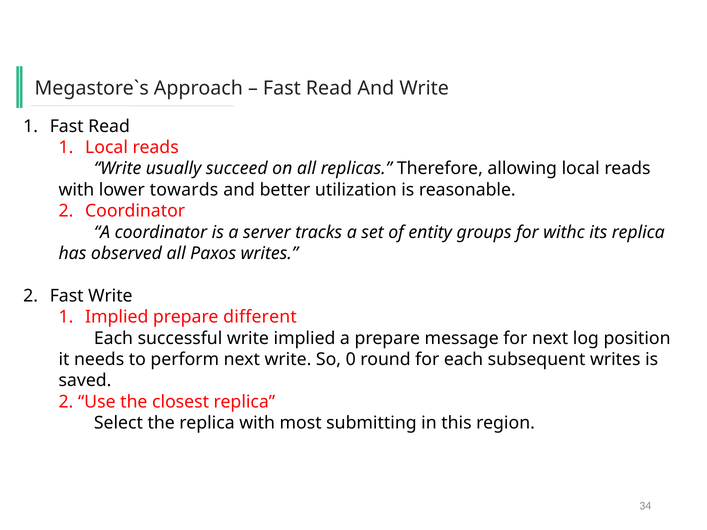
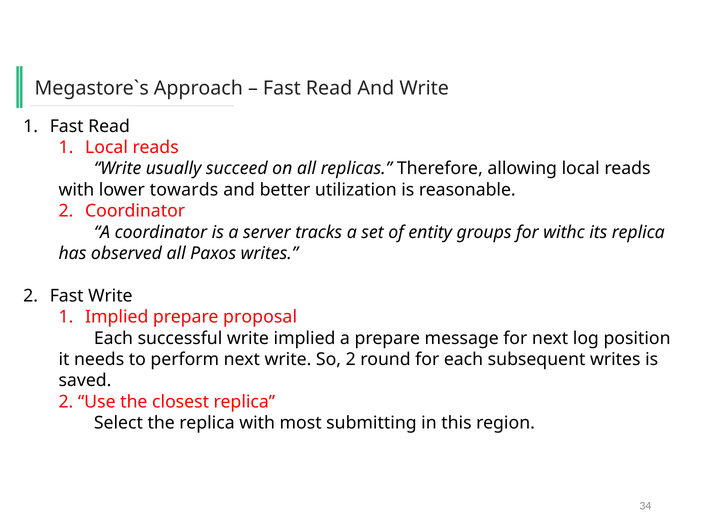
different: different -> proposal
So 0: 0 -> 2
